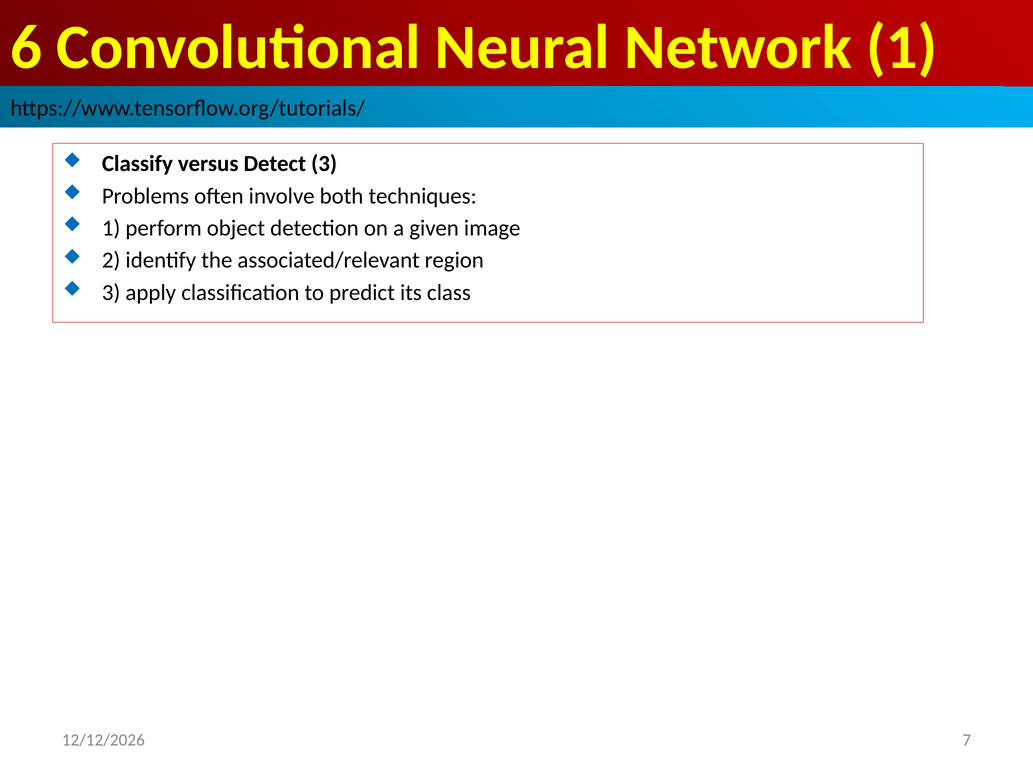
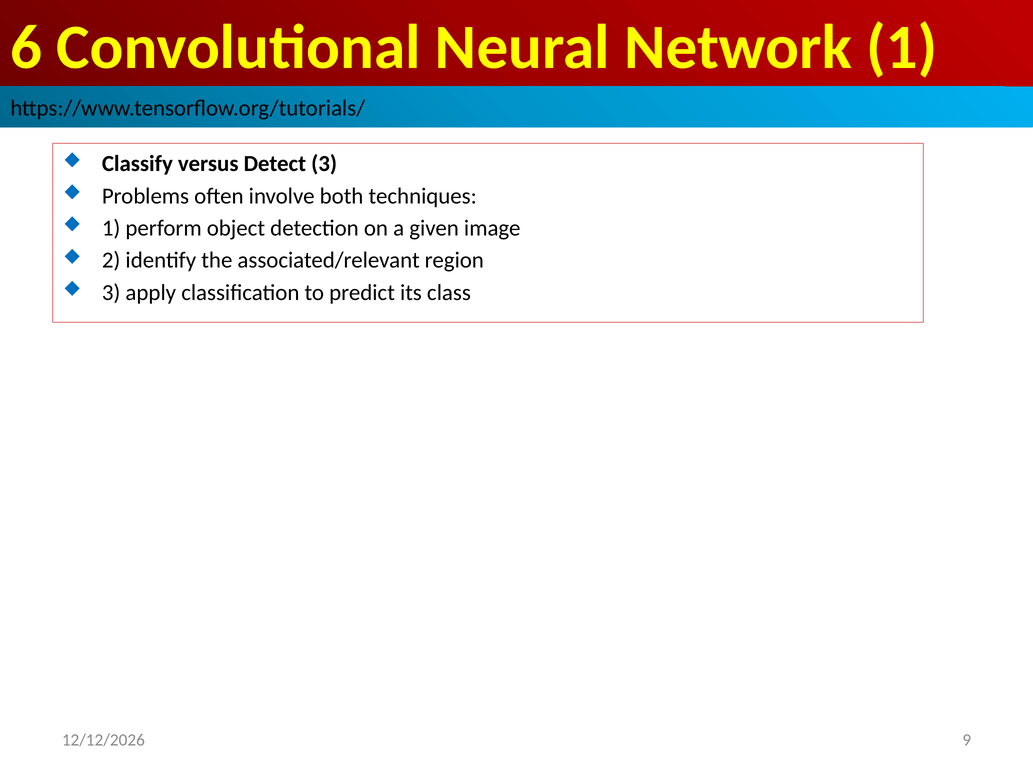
7: 7 -> 9
